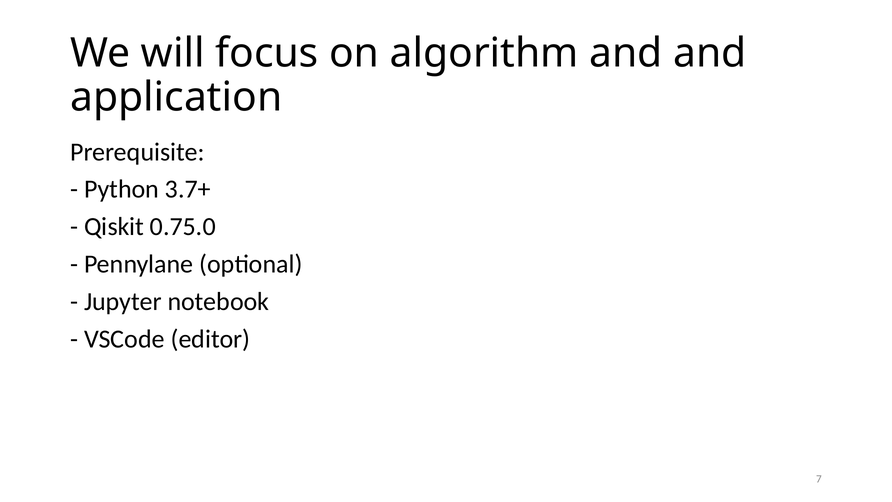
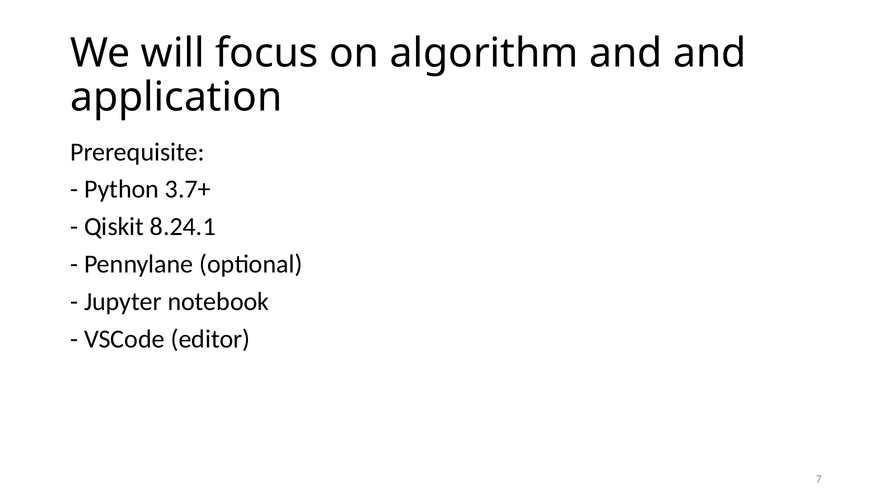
0.75.0: 0.75.0 -> 8.24.1
